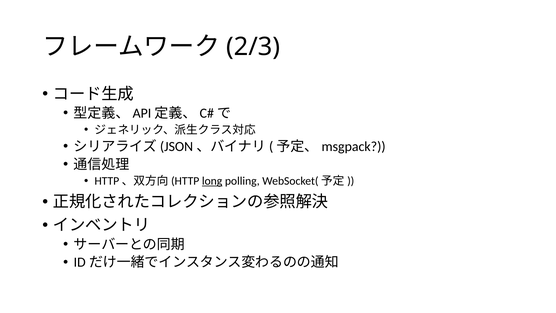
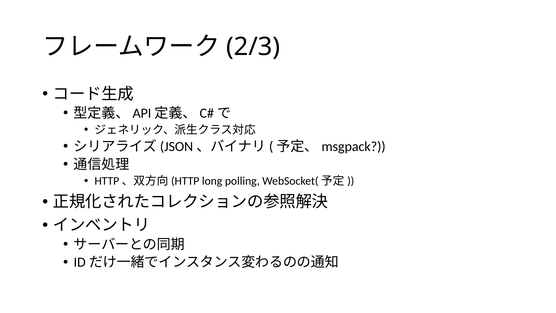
long underline: present -> none
